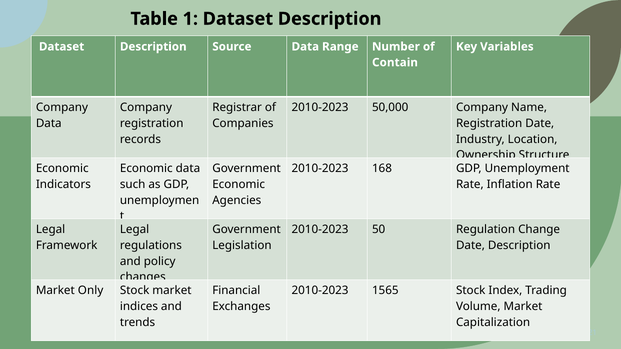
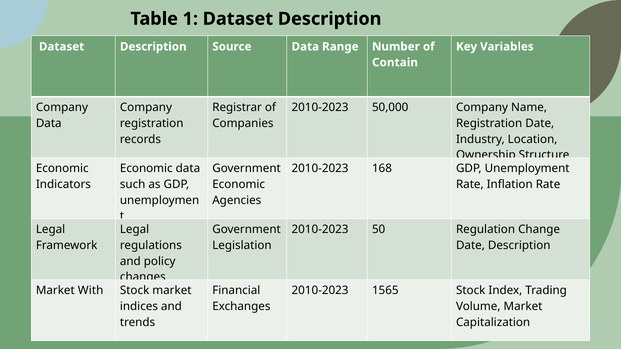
Only: Only -> With
